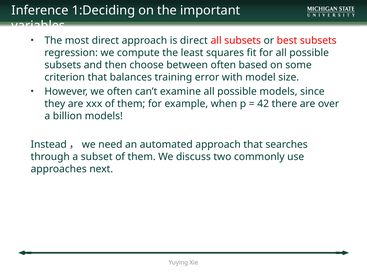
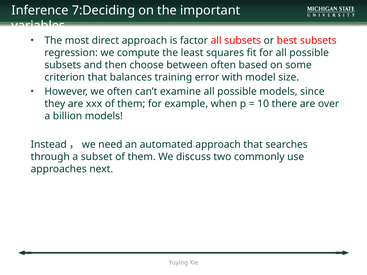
1:Deciding: 1:Deciding -> 7:Deciding
is direct: direct -> factor
42: 42 -> 10
